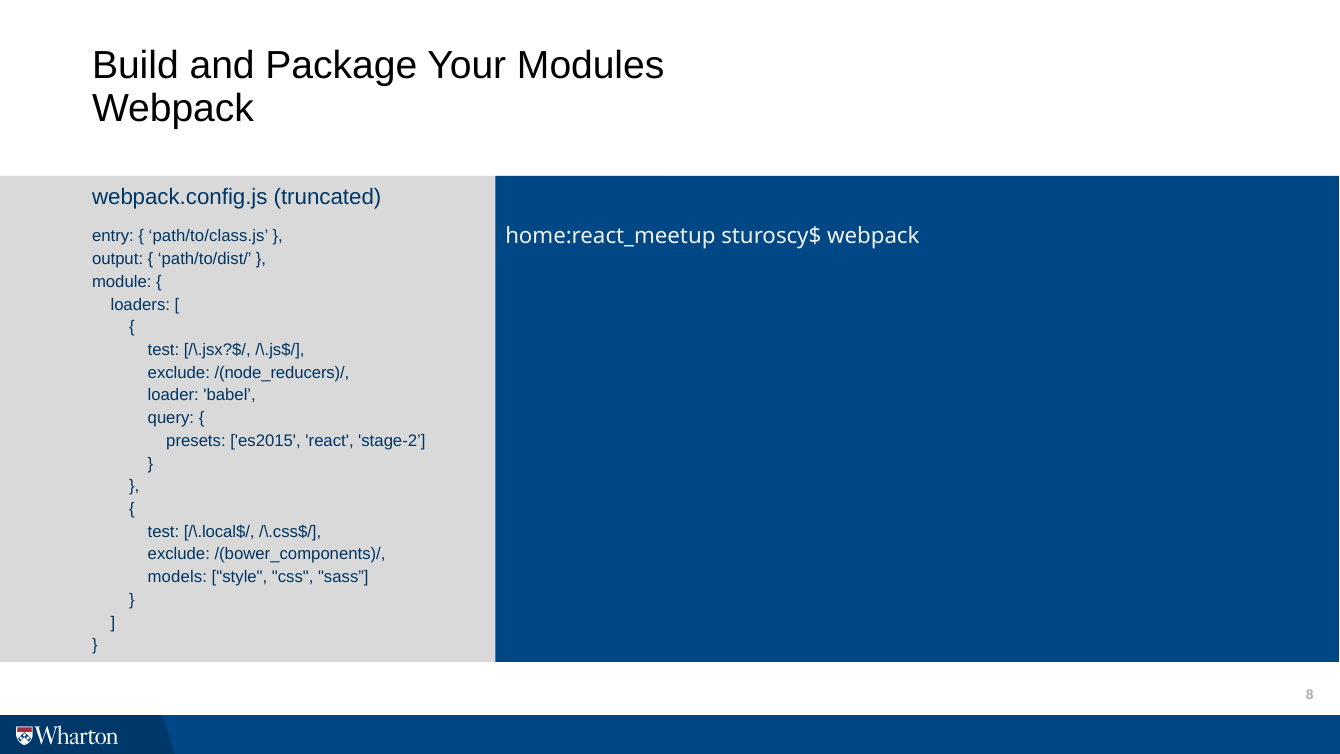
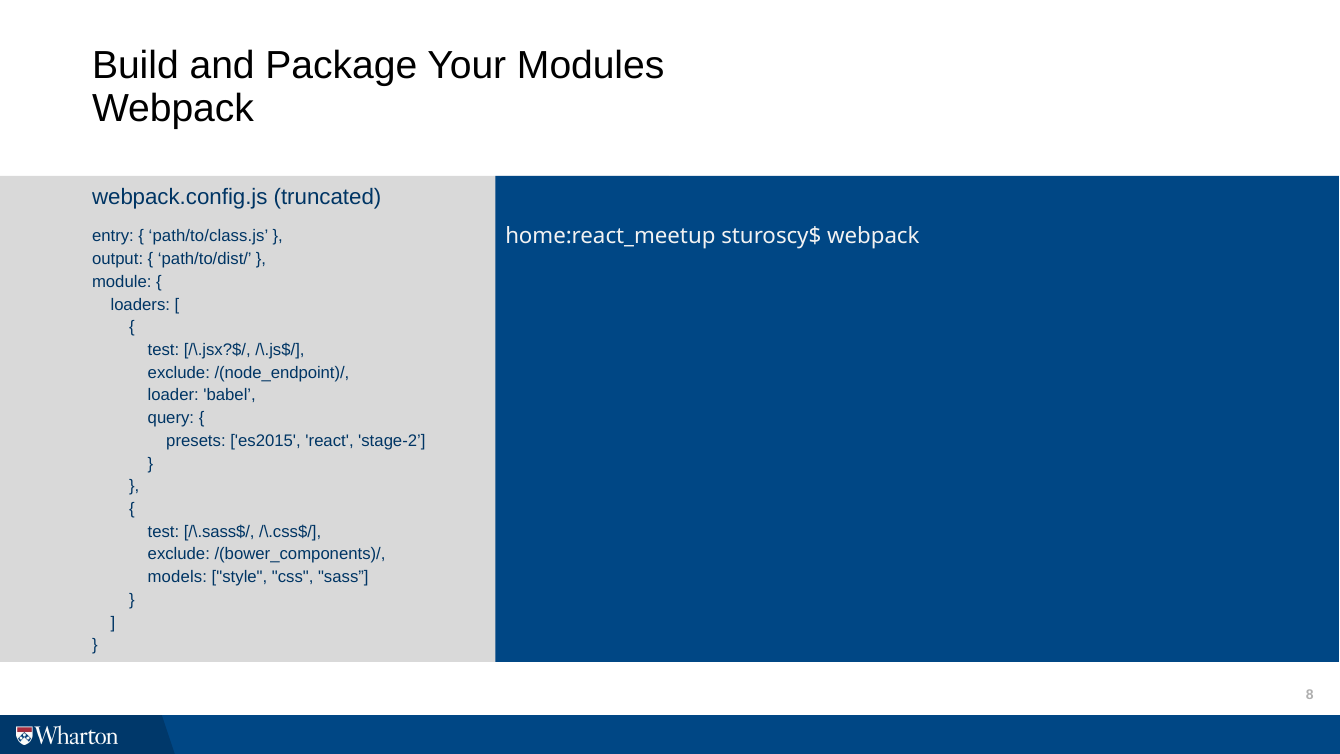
/(node_reducers)/: /(node_reducers)/ -> /(node_endpoint)/
/\.local$/: /\.local$/ -> /\.sass$/
